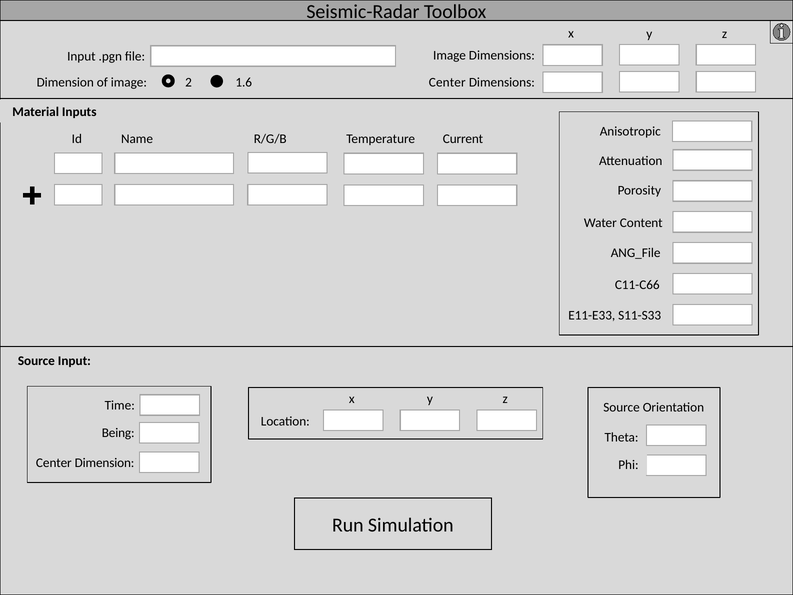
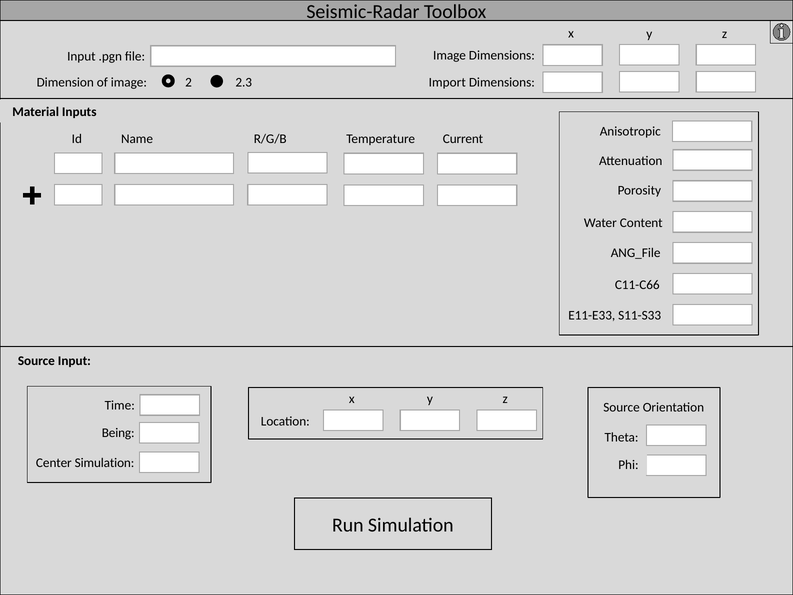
1.6: 1.6 -> 2.3
Center at (447, 82): Center -> Import
Center Dimension: Dimension -> Simulation
